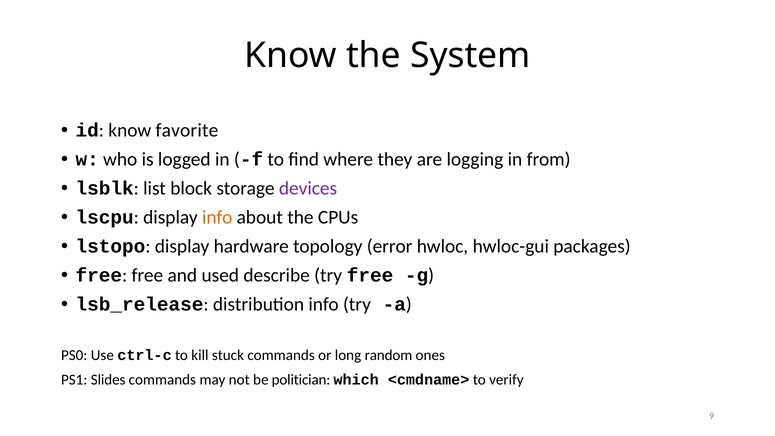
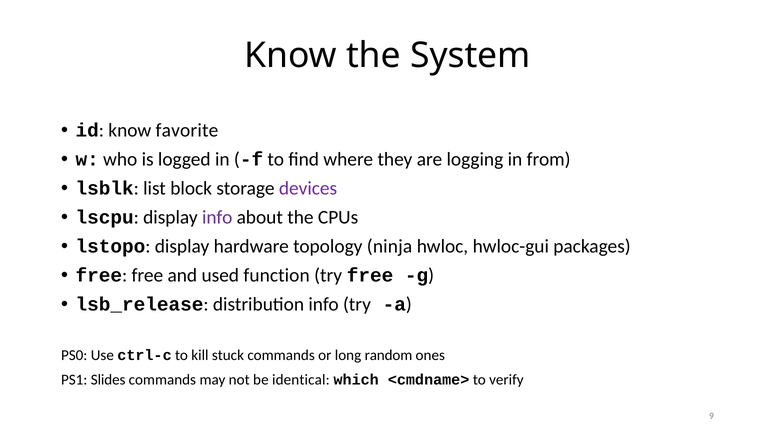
info at (217, 217) colour: orange -> purple
error: error -> ninja
describe: describe -> function
politician: politician -> identical
